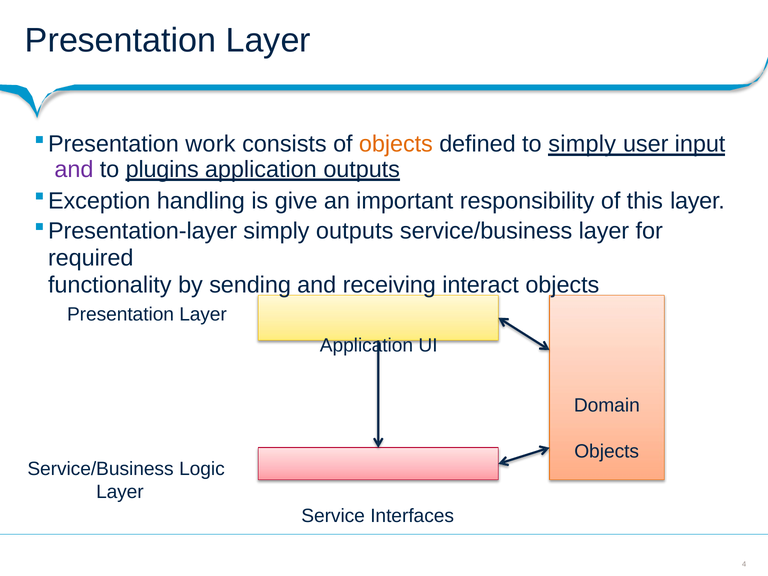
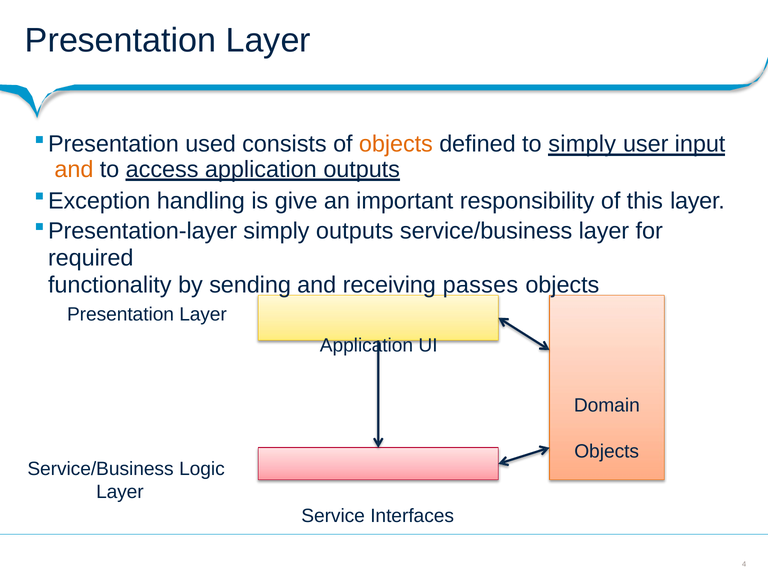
work: work -> used
and at (74, 170) colour: purple -> orange
plugins: plugins -> access
interact: interact -> passes
